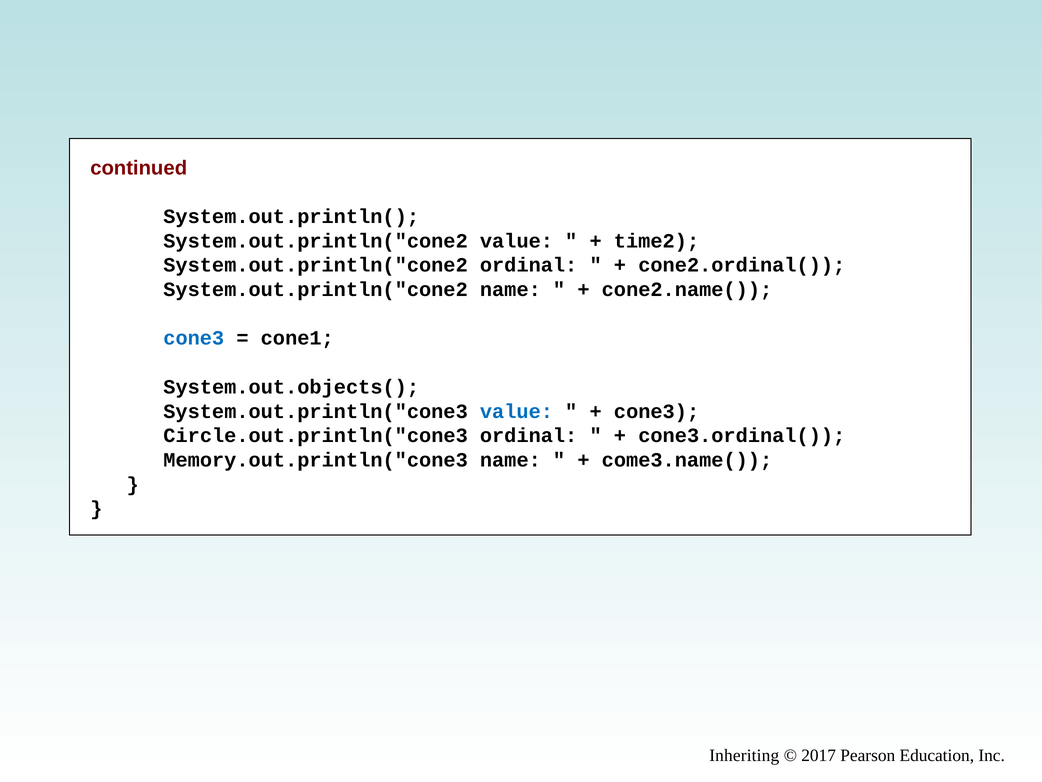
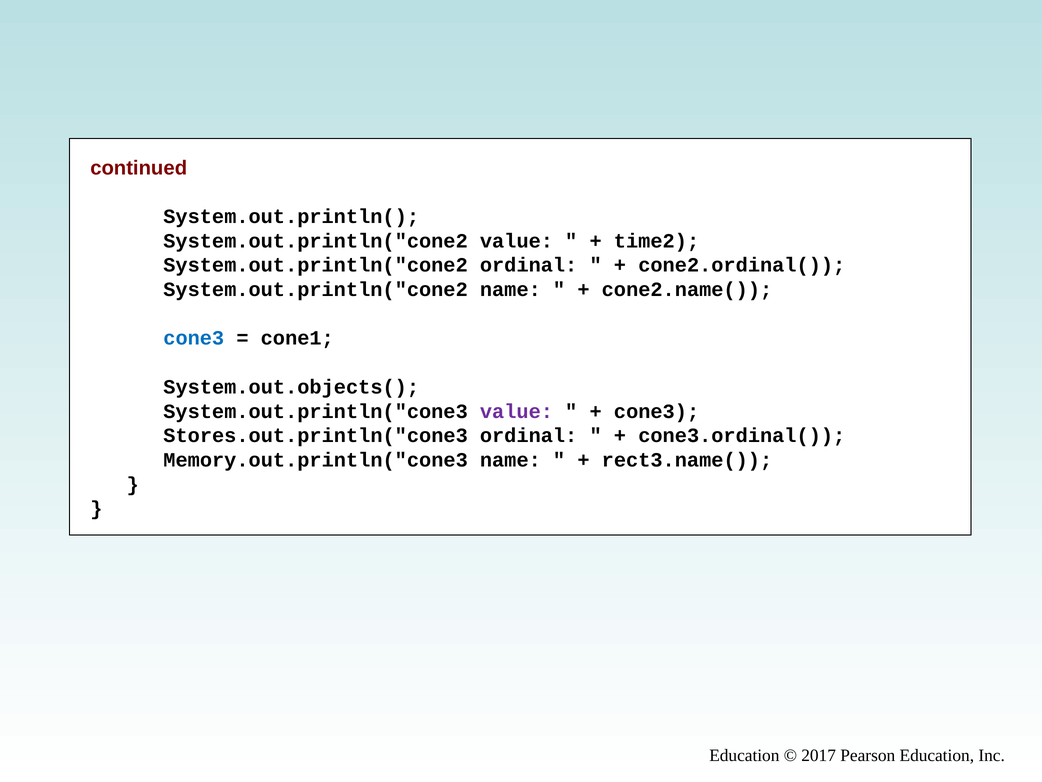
value at (516, 411) colour: blue -> purple
Circle.out.println("cone3: Circle.out.println("cone3 -> Stores.out.println("cone3
come3.name(: come3.name( -> rect3.name(
Inheriting at (744, 755): Inheriting -> Education
